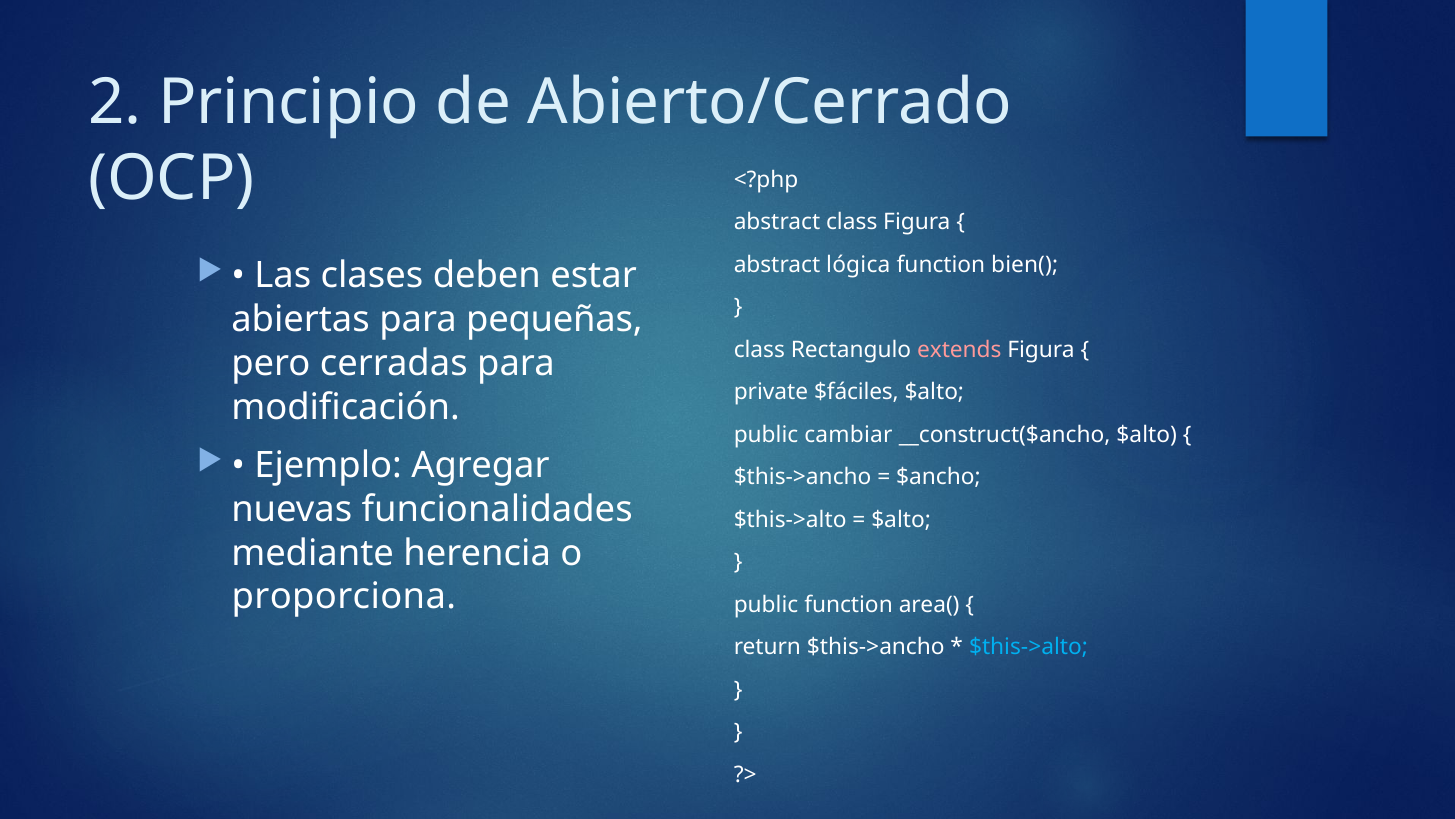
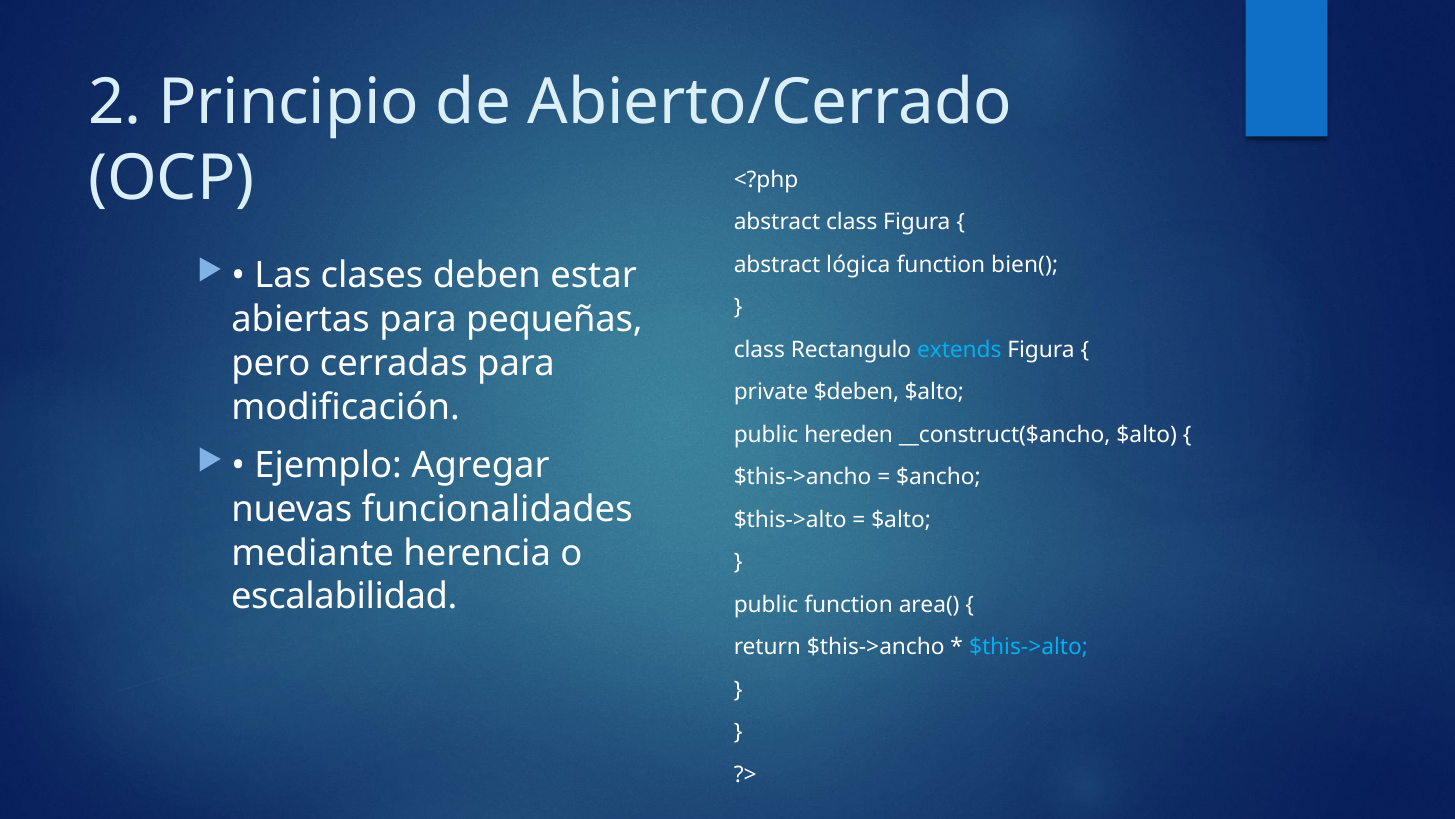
extends colour: pink -> light blue
$fáciles: $fáciles -> $deben
cambiar: cambiar -> hereden
proporciona: proporciona -> escalabilidad
